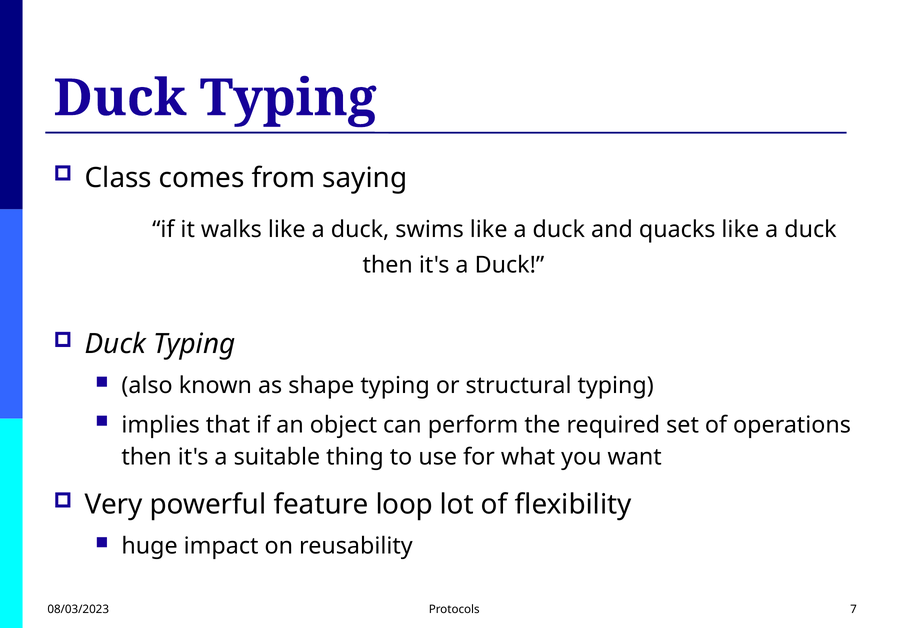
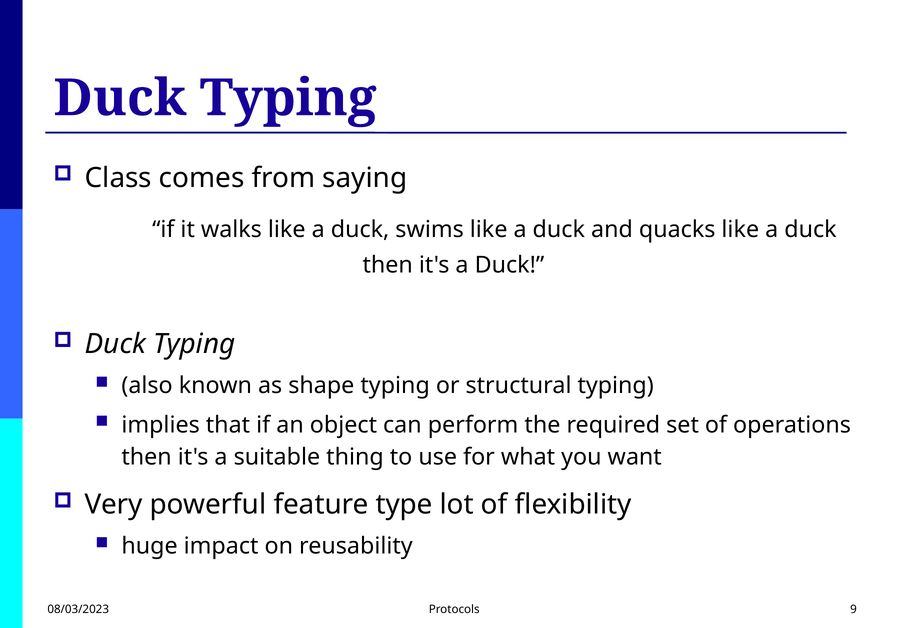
loop: loop -> type
7: 7 -> 9
